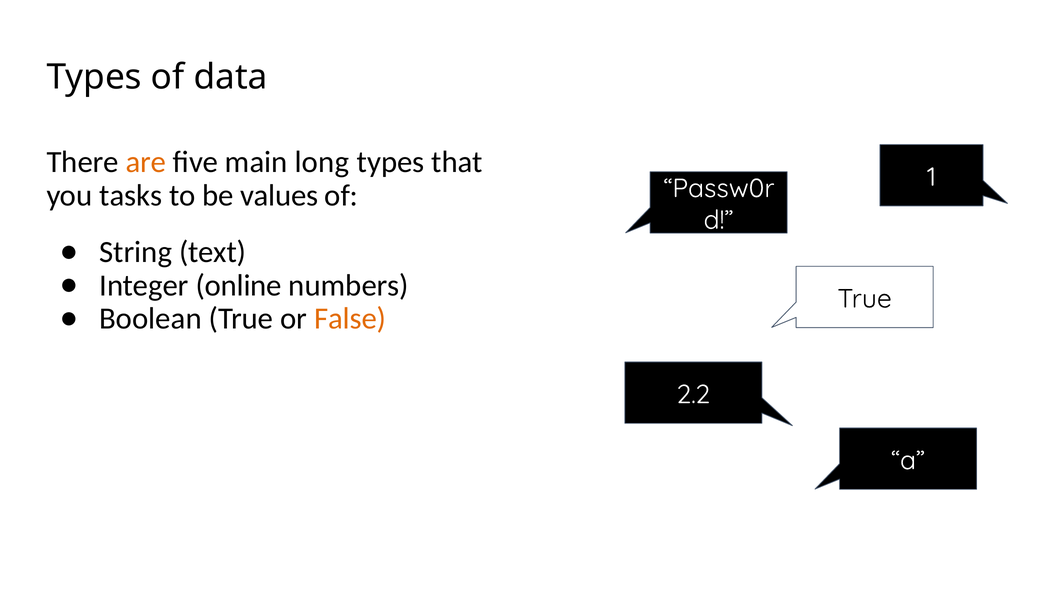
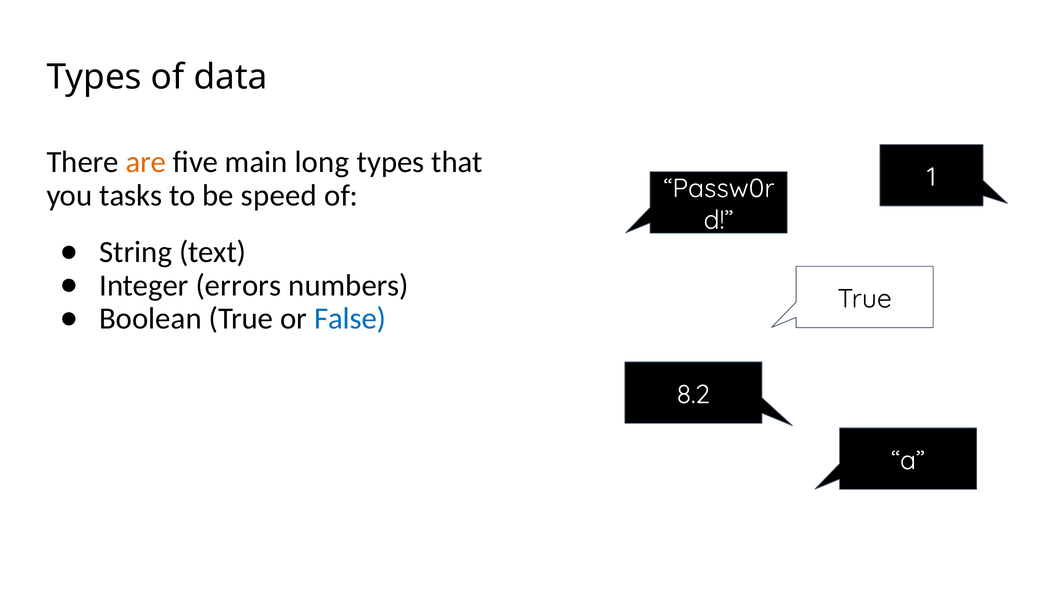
values: values -> speed
online: online -> errors
False colour: orange -> blue
2.2: 2.2 -> 8.2
